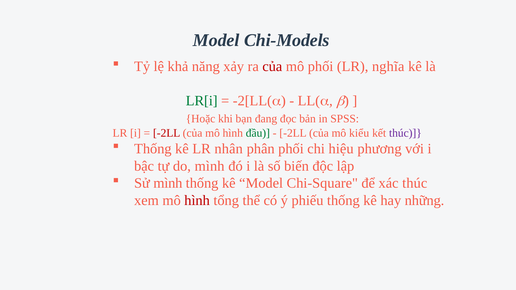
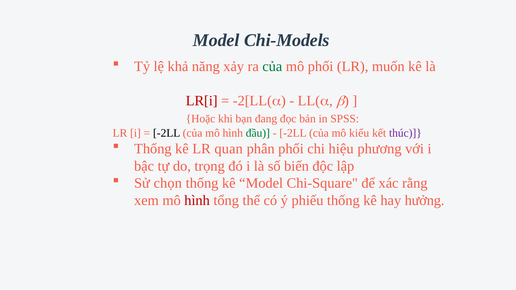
của at (272, 66) colour: red -> green
nghĩa: nghĩa -> muốn
LR[i colour: green -> red
-2LL at (167, 133) colour: red -> black
nhân: nhân -> quan
do mình: mình -> trọng
Sử mình: mình -> chọn
xác thúc: thúc -> rằng
những: những -> hưởng
